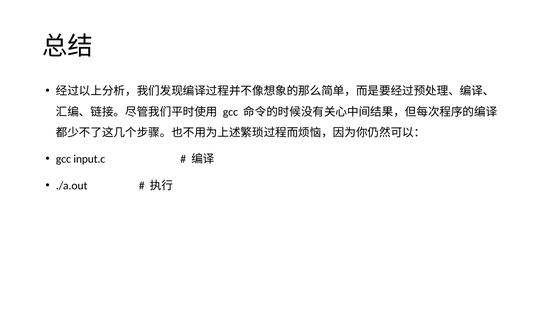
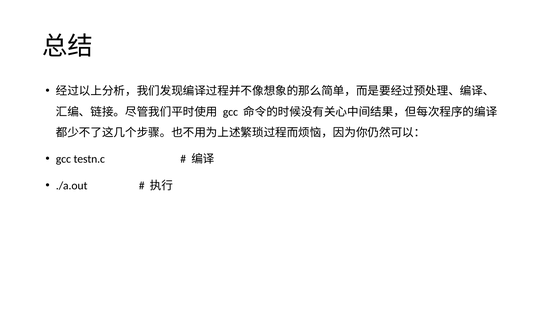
input.c: input.c -> testn.c
